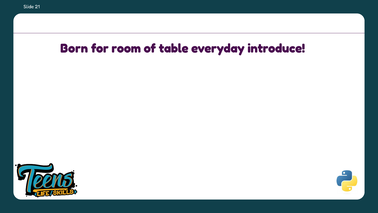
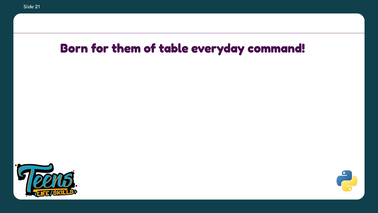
room: room -> them
introduce: introduce -> command
